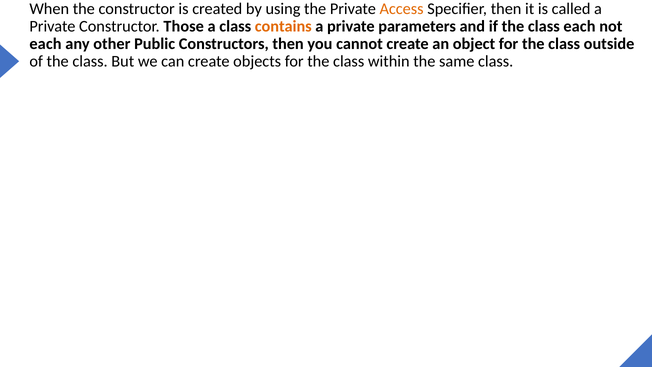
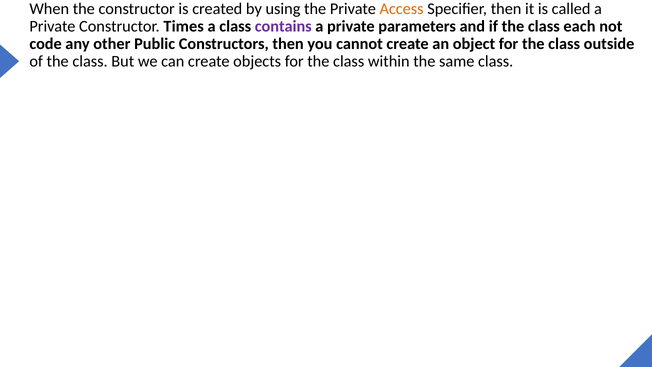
Those: Those -> Times
contains colour: orange -> purple
each at (45, 44): each -> code
